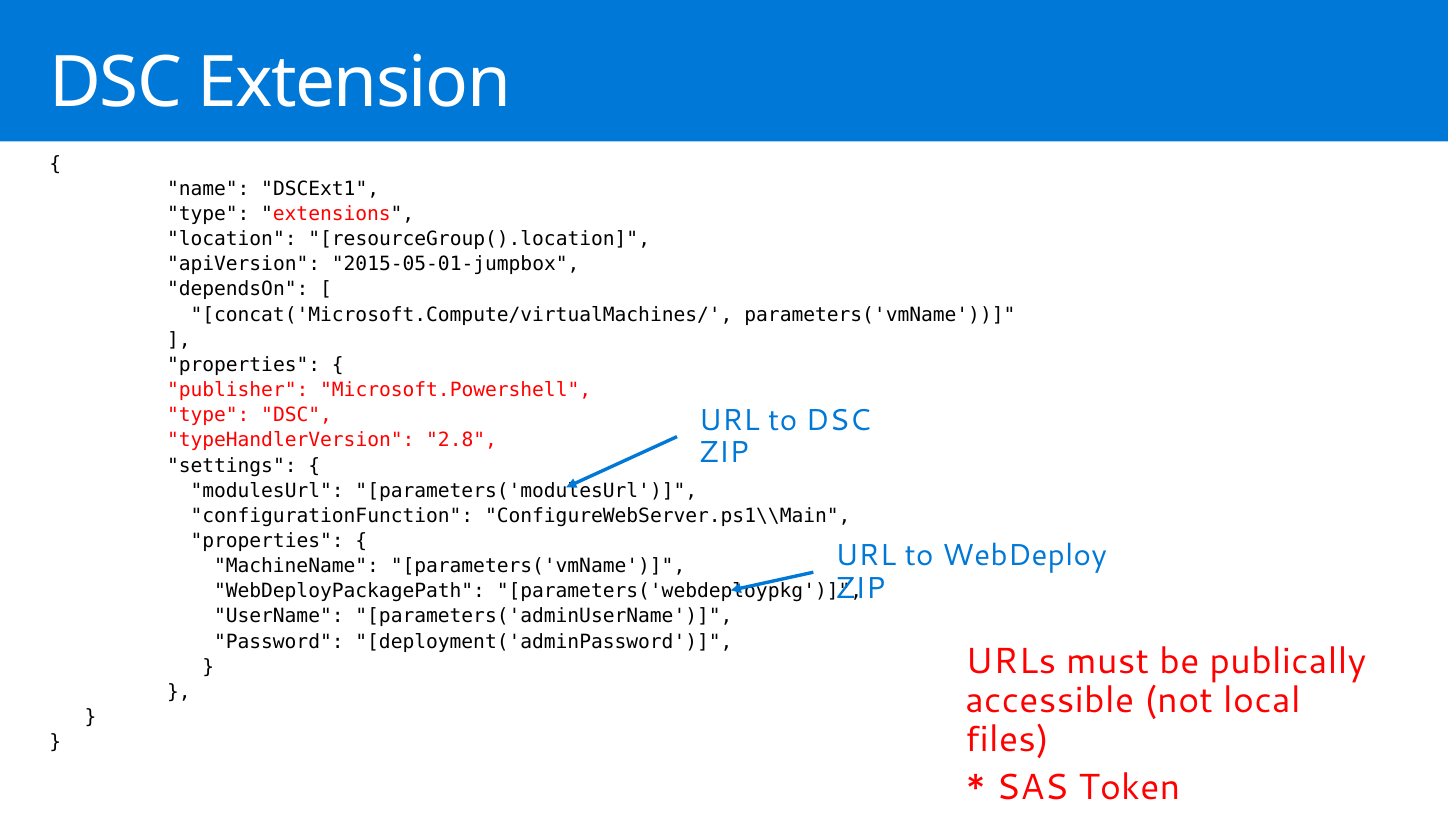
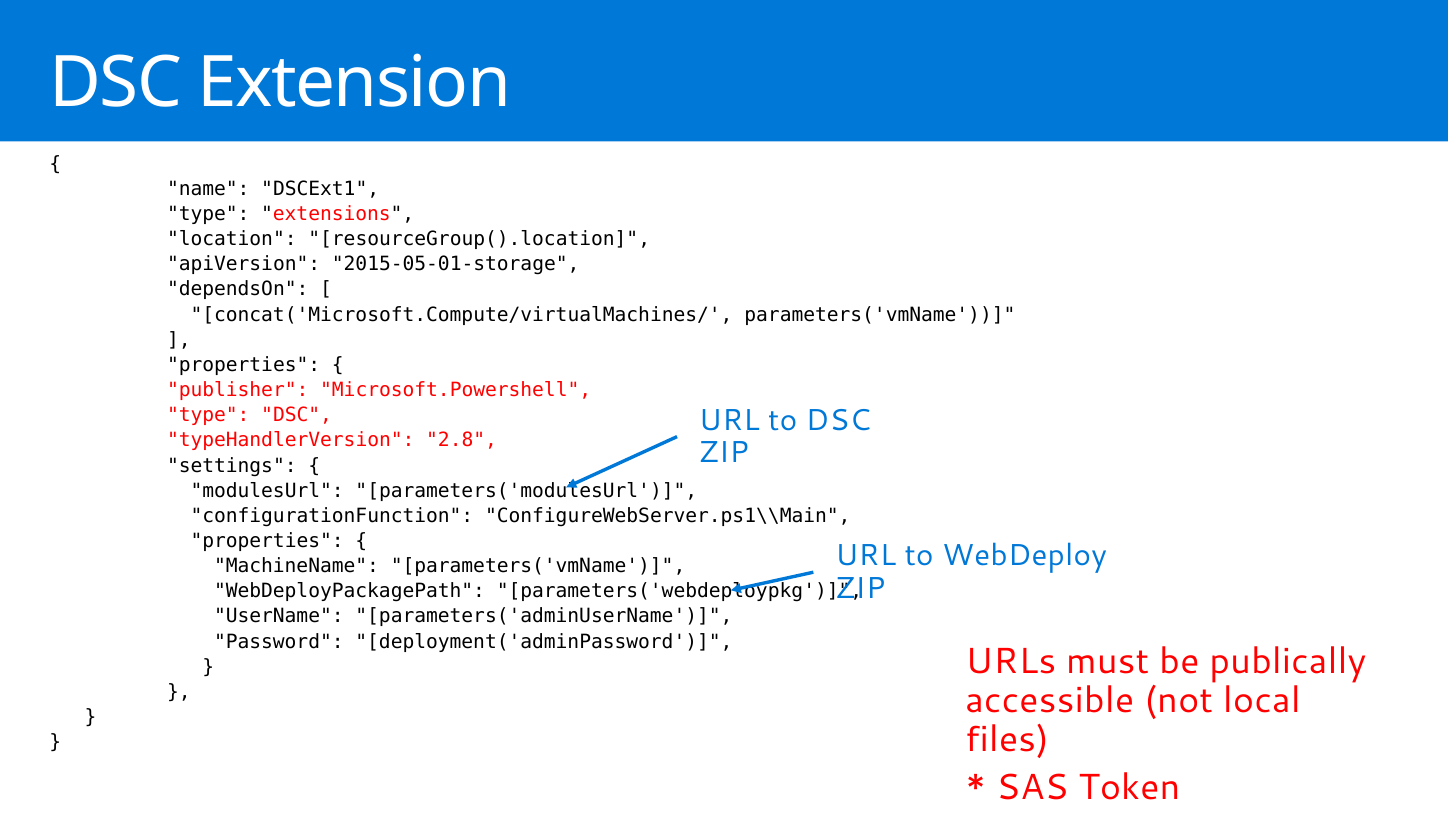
2015-05-01-jumpbox: 2015-05-01-jumpbox -> 2015-05-01-storage
